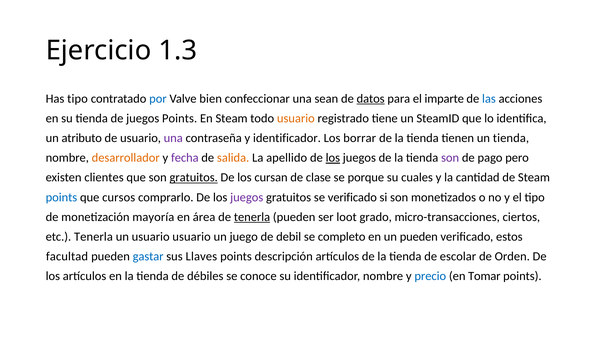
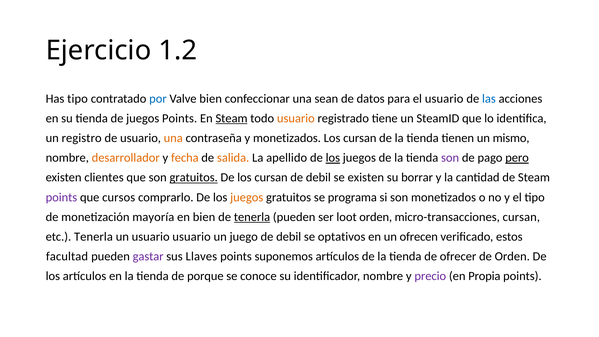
1.3: 1.3 -> 1.2
datos underline: present -> none
el imparte: imparte -> usuario
Steam at (232, 118) underline: none -> present
atributo: atributo -> registro
una at (173, 138) colour: purple -> orange
y identificador: identificador -> monetizados
borrar at (360, 138): borrar -> cursan
un tienda: tienda -> mismo
fecha colour: purple -> orange
pero underline: none -> present
clase at (318, 177): clase -> debil
se porque: porque -> existen
cuales: cuales -> borrar
points at (61, 197) colour: blue -> purple
juegos at (247, 197) colour: purple -> orange
se verificado: verificado -> programa
en área: área -> bien
loot grado: grado -> orden
micro-transacciones ciertos: ciertos -> cursan
completo: completo -> optativos
un pueden: pueden -> ofrecen
gastar colour: blue -> purple
descripción: descripción -> suponemos
escolar: escolar -> ofrecer
débiles: débiles -> porque
precio colour: blue -> purple
Tomar: Tomar -> Propia
